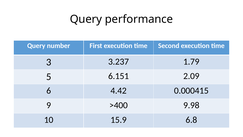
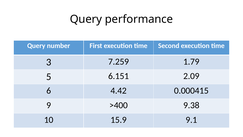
3.237: 3.237 -> 7.259
9.98: 9.98 -> 9.38
6.8: 6.8 -> 9.1
